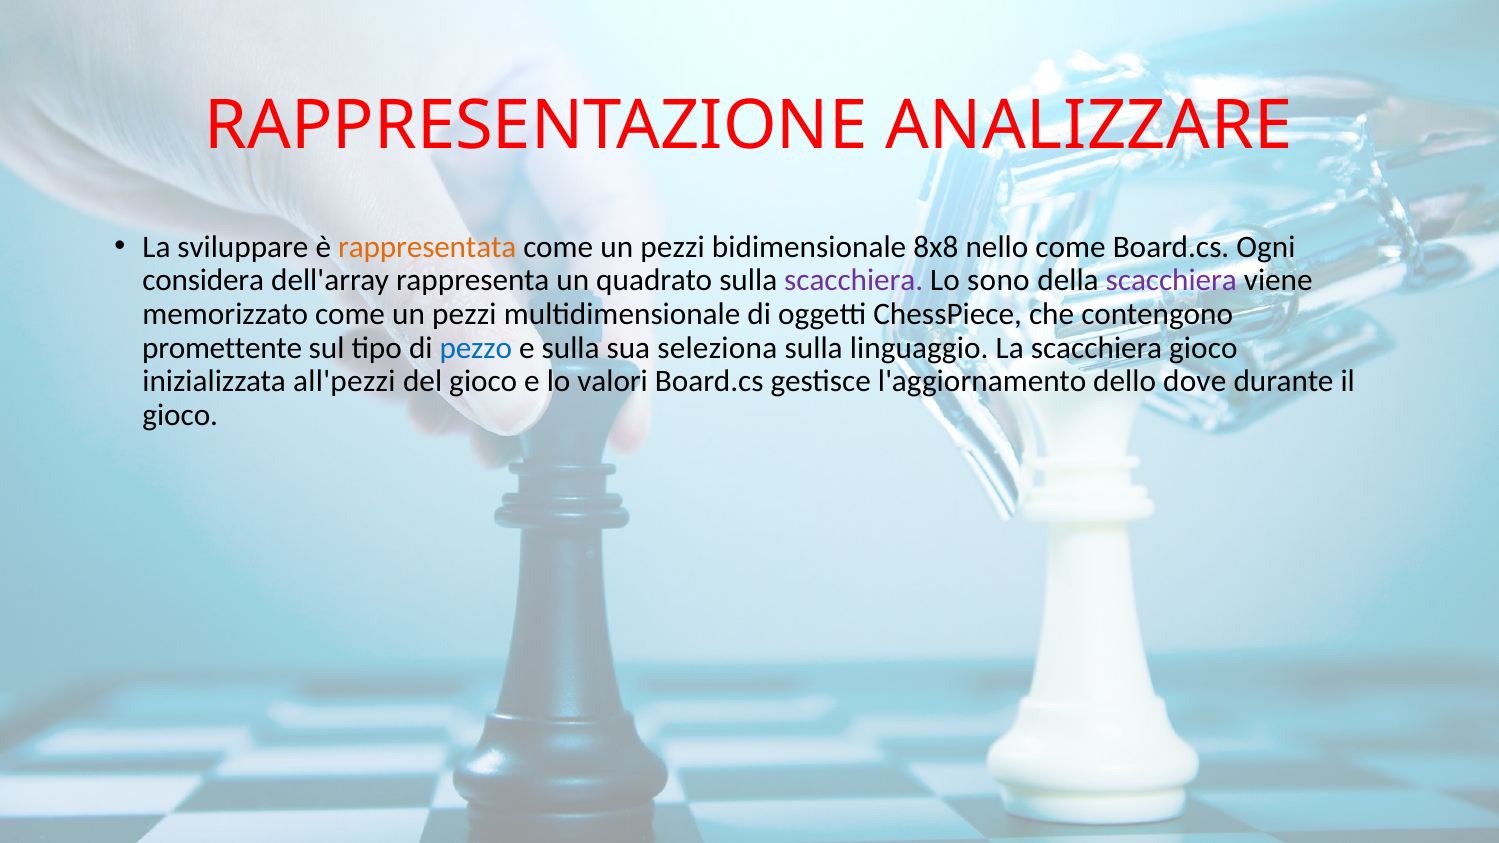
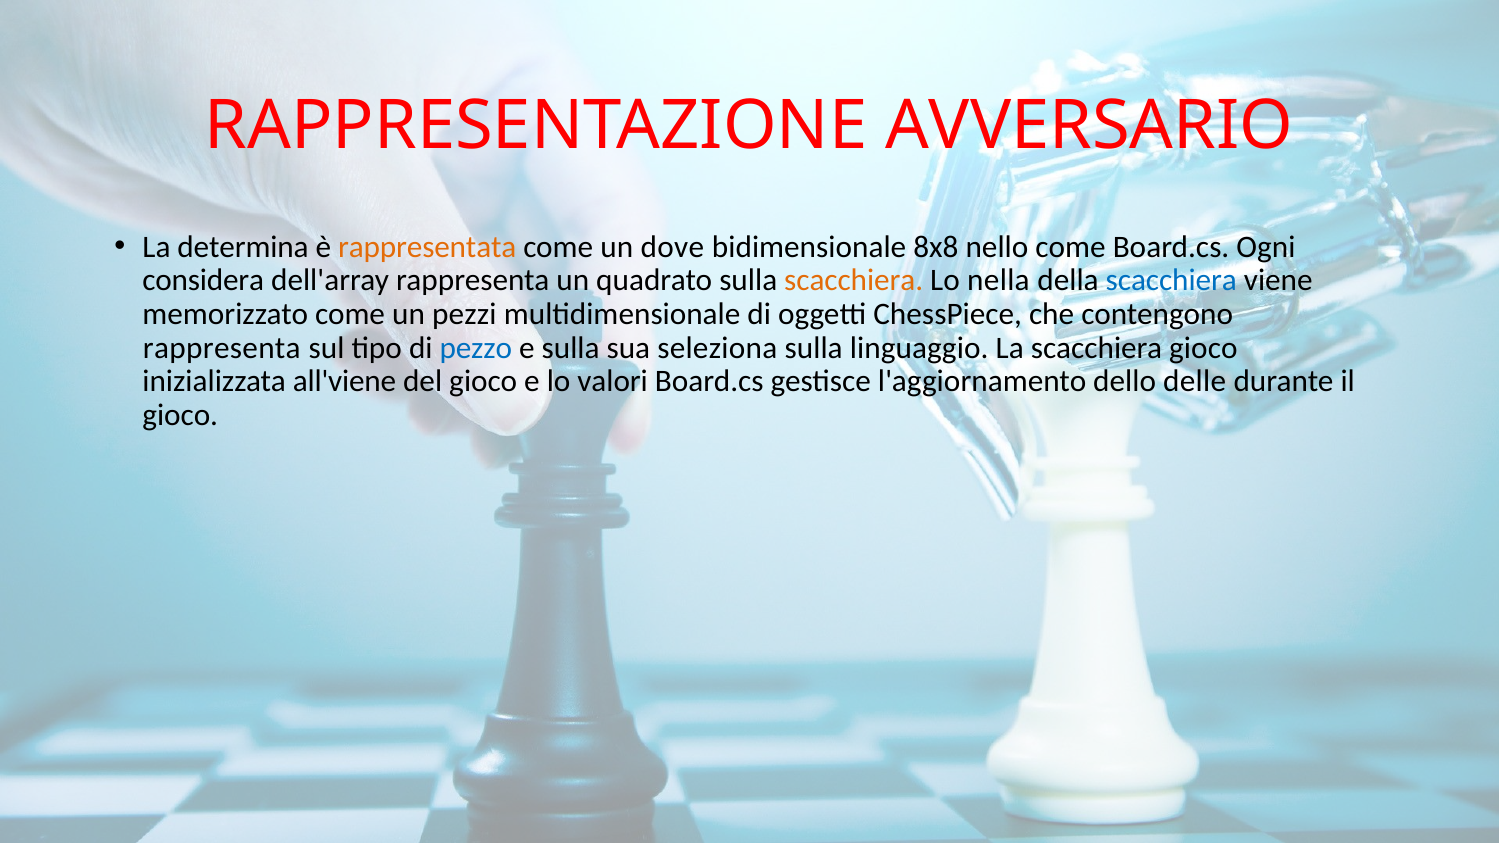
ANALIZZARE: ANALIZZARE -> AVVERSARIO
sviluppare: sviluppare -> determina
pezzi at (672, 247): pezzi -> dove
scacchiera at (854, 280) colour: purple -> orange
sono: sono -> nella
scacchiera at (1171, 280) colour: purple -> blue
promettente at (222, 348): promettente -> rappresenta
all'pezzi: all'pezzi -> all'viene
dove: dove -> delle
